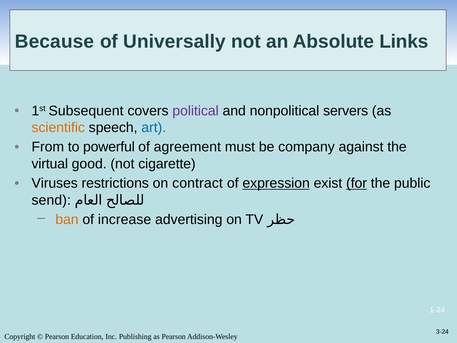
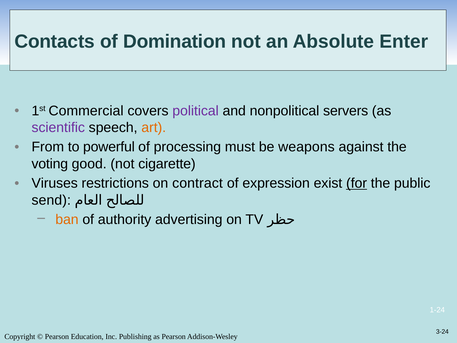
Because: Because -> Contacts
Universally: Universally -> Domination
Links: Links -> Enter
Subsequent: Subsequent -> Commercial
scientific colour: orange -> purple
art colour: blue -> orange
agreement: agreement -> processing
company: company -> weapons
virtual: virtual -> voting
expression underline: present -> none
increase: increase -> authority
